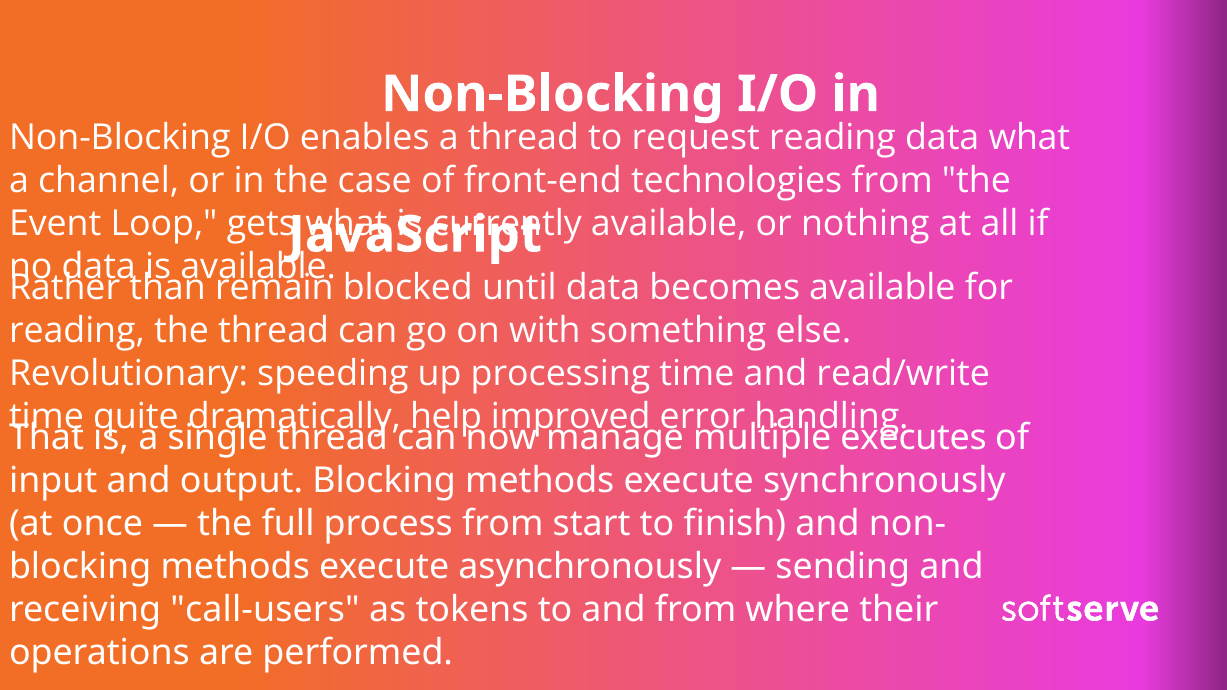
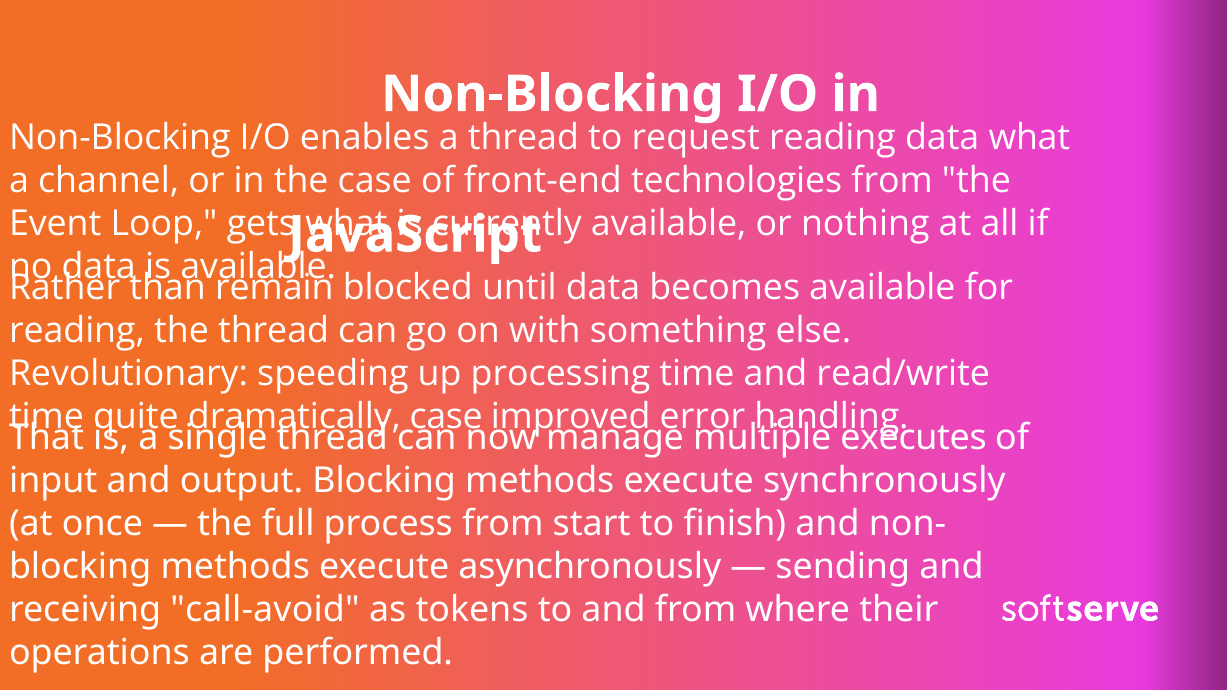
dramatically help: help -> case
call-users: call-users -> call-avoid
